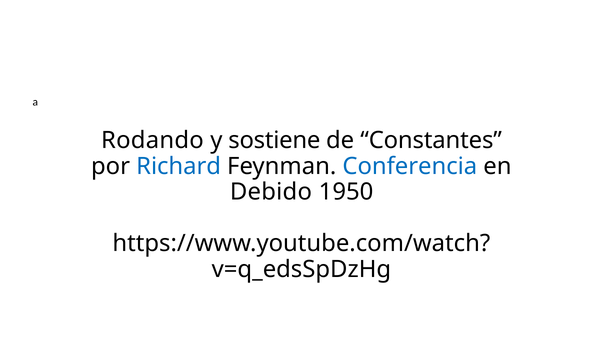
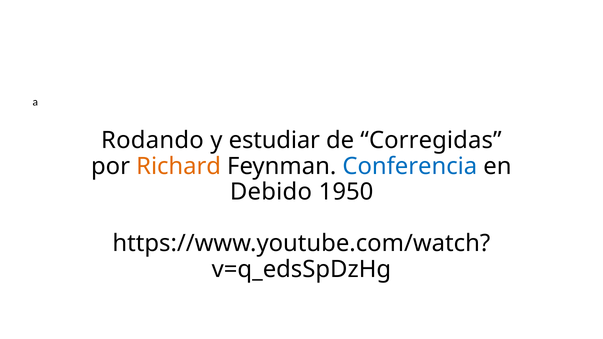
sostiene: sostiene -> estudiar
Constantes: Constantes -> Corregidas
Richard colour: blue -> orange
